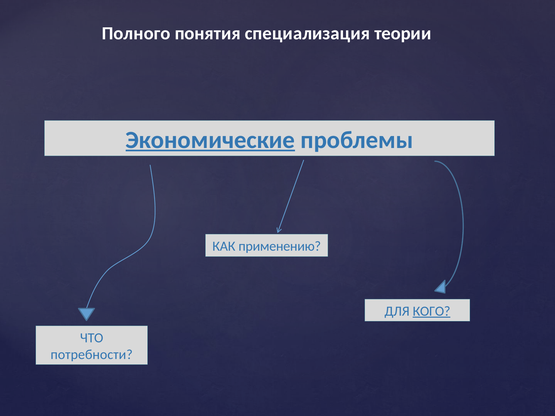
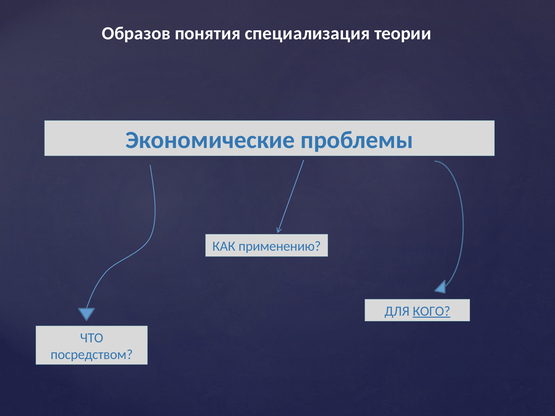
Полного: Полного -> Образов
Экономические underline: present -> none
потребности: потребности -> посредством
